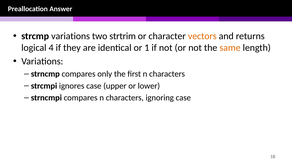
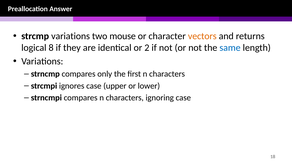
strtrim: strtrim -> mouse
4: 4 -> 8
1: 1 -> 2
same colour: orange -> blue
